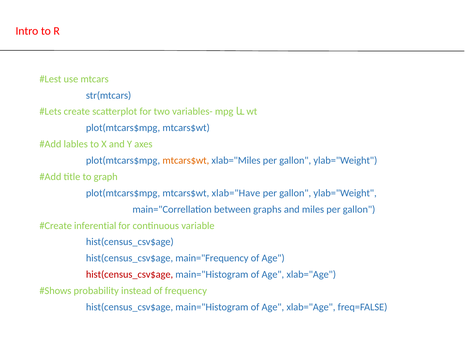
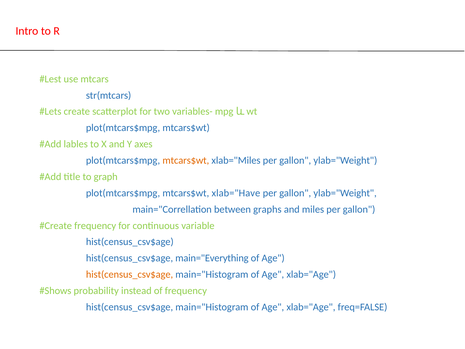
inferential at (95, 225): inferential -> frequency
main="Frequency: main="Frequency -> main="Everything
hist(census_csv$age at (130, 274) colour: red -> orange
